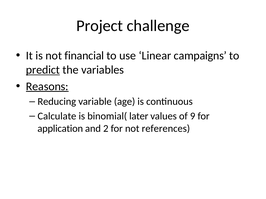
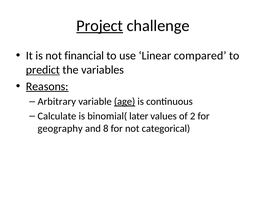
Project underline: none -> present
campaigns: campaigns -> compared
Reducing: Reducing -> Arbitrary
age underline: none -> present
9: 9 -> 2
application: application -> geography
2: 2 -> 8
references: references -> categorical
